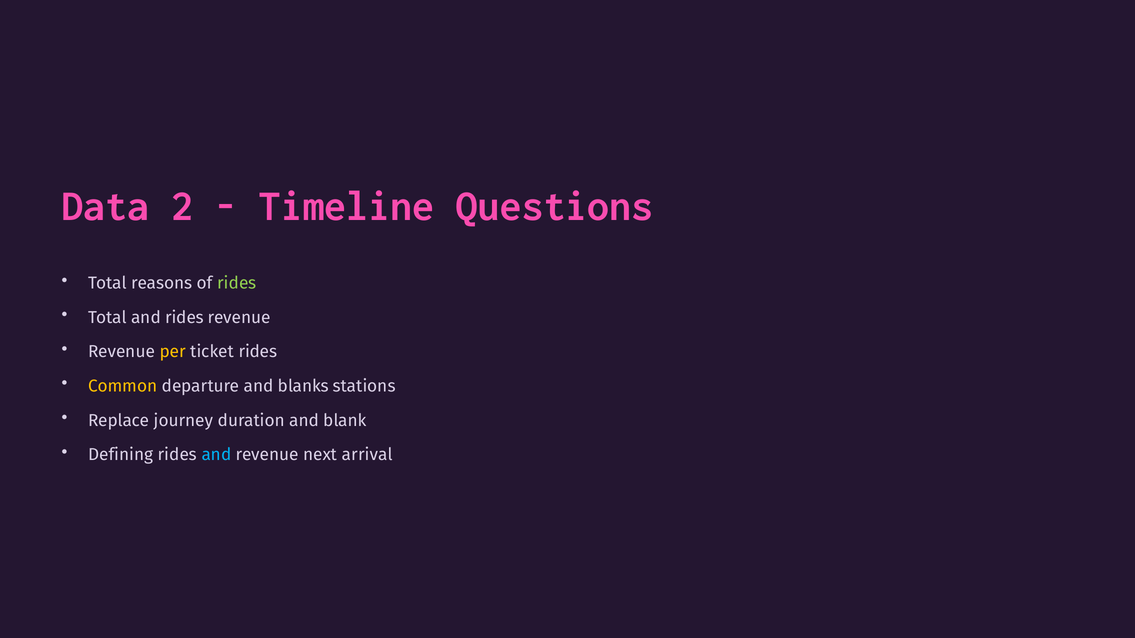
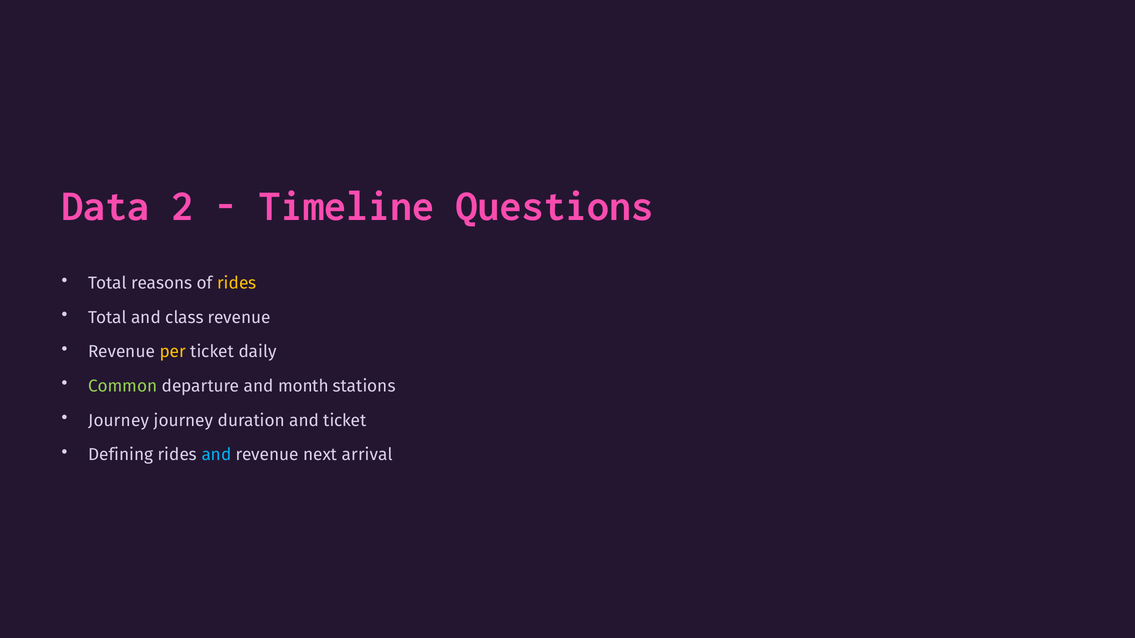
rides at (237, 283) colour: light green -> yellow
and rides: rides -> class
ticket rides: rides -> daily
Common colour: yellow -> light green
blanks: blanks -> month
Replace at (119, 421): Replace -> Journey
and blank: blank -> ticket
